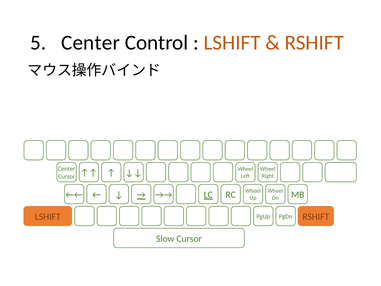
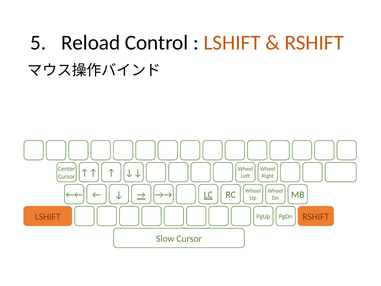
Center at (90, 43): Center -> Reload
